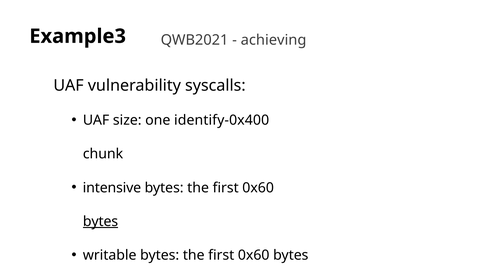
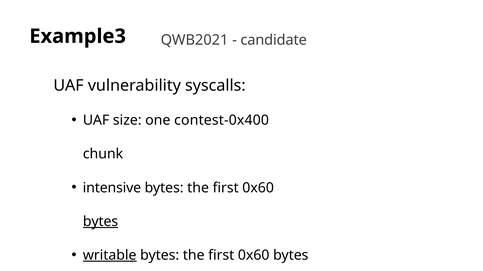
achieving: achieving -> candidate
identify-0x400: identify-0x400 -> contest-0x400
writable underline: none -> present
